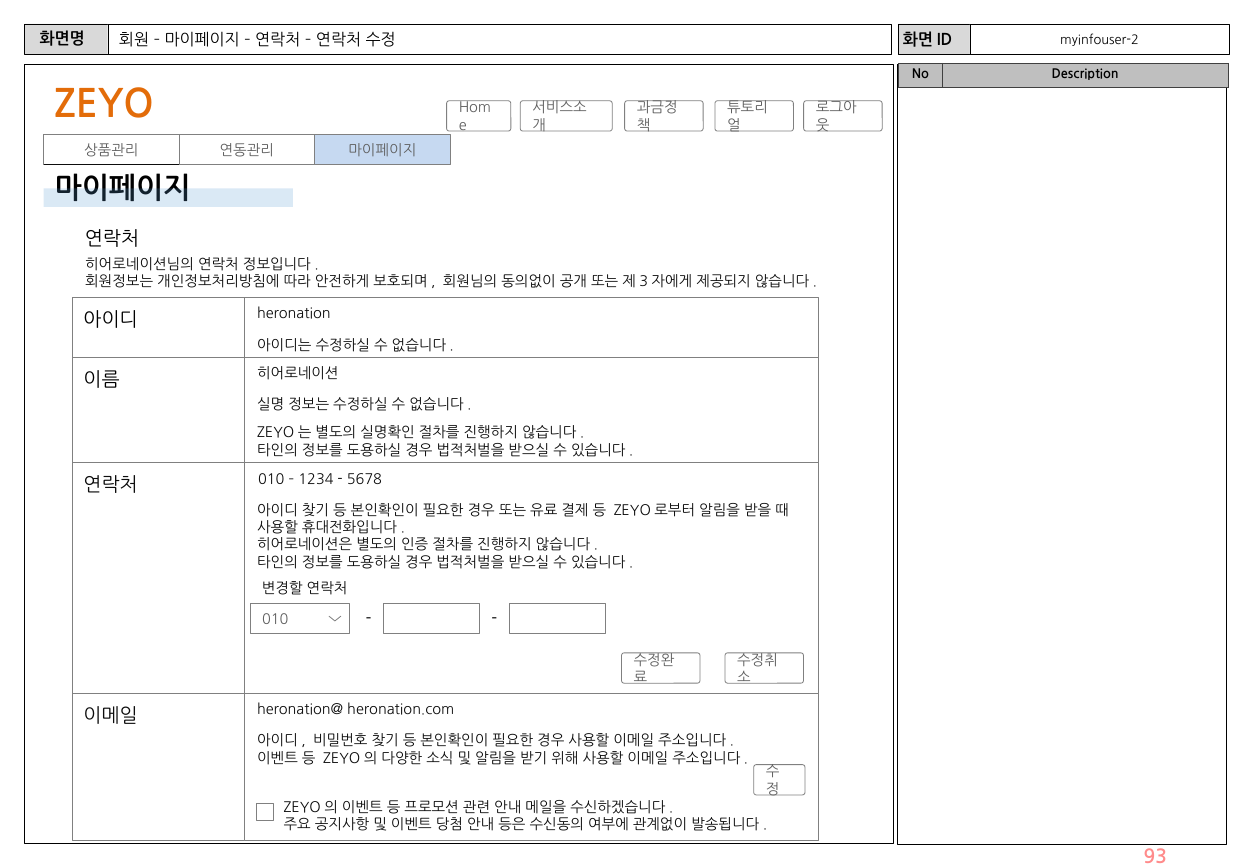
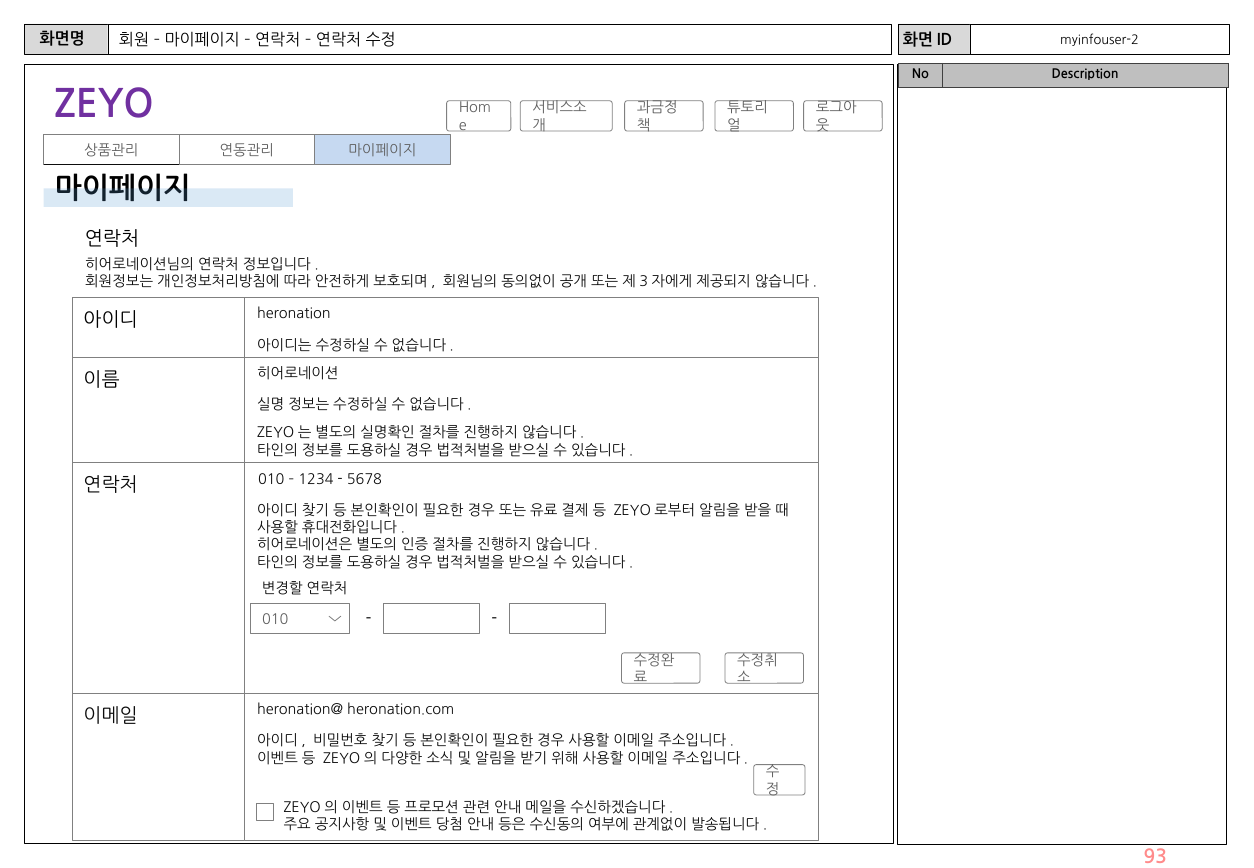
ZEYO colour: orange -> purple
